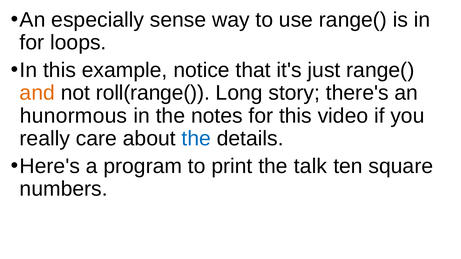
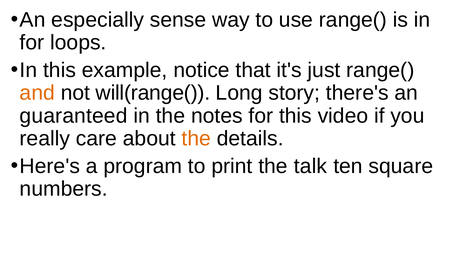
roll(range(: roll(range( -> will(range(
hunormous: hunormous -> guaranteed
the at (196, 139) colour: blue -> orange
